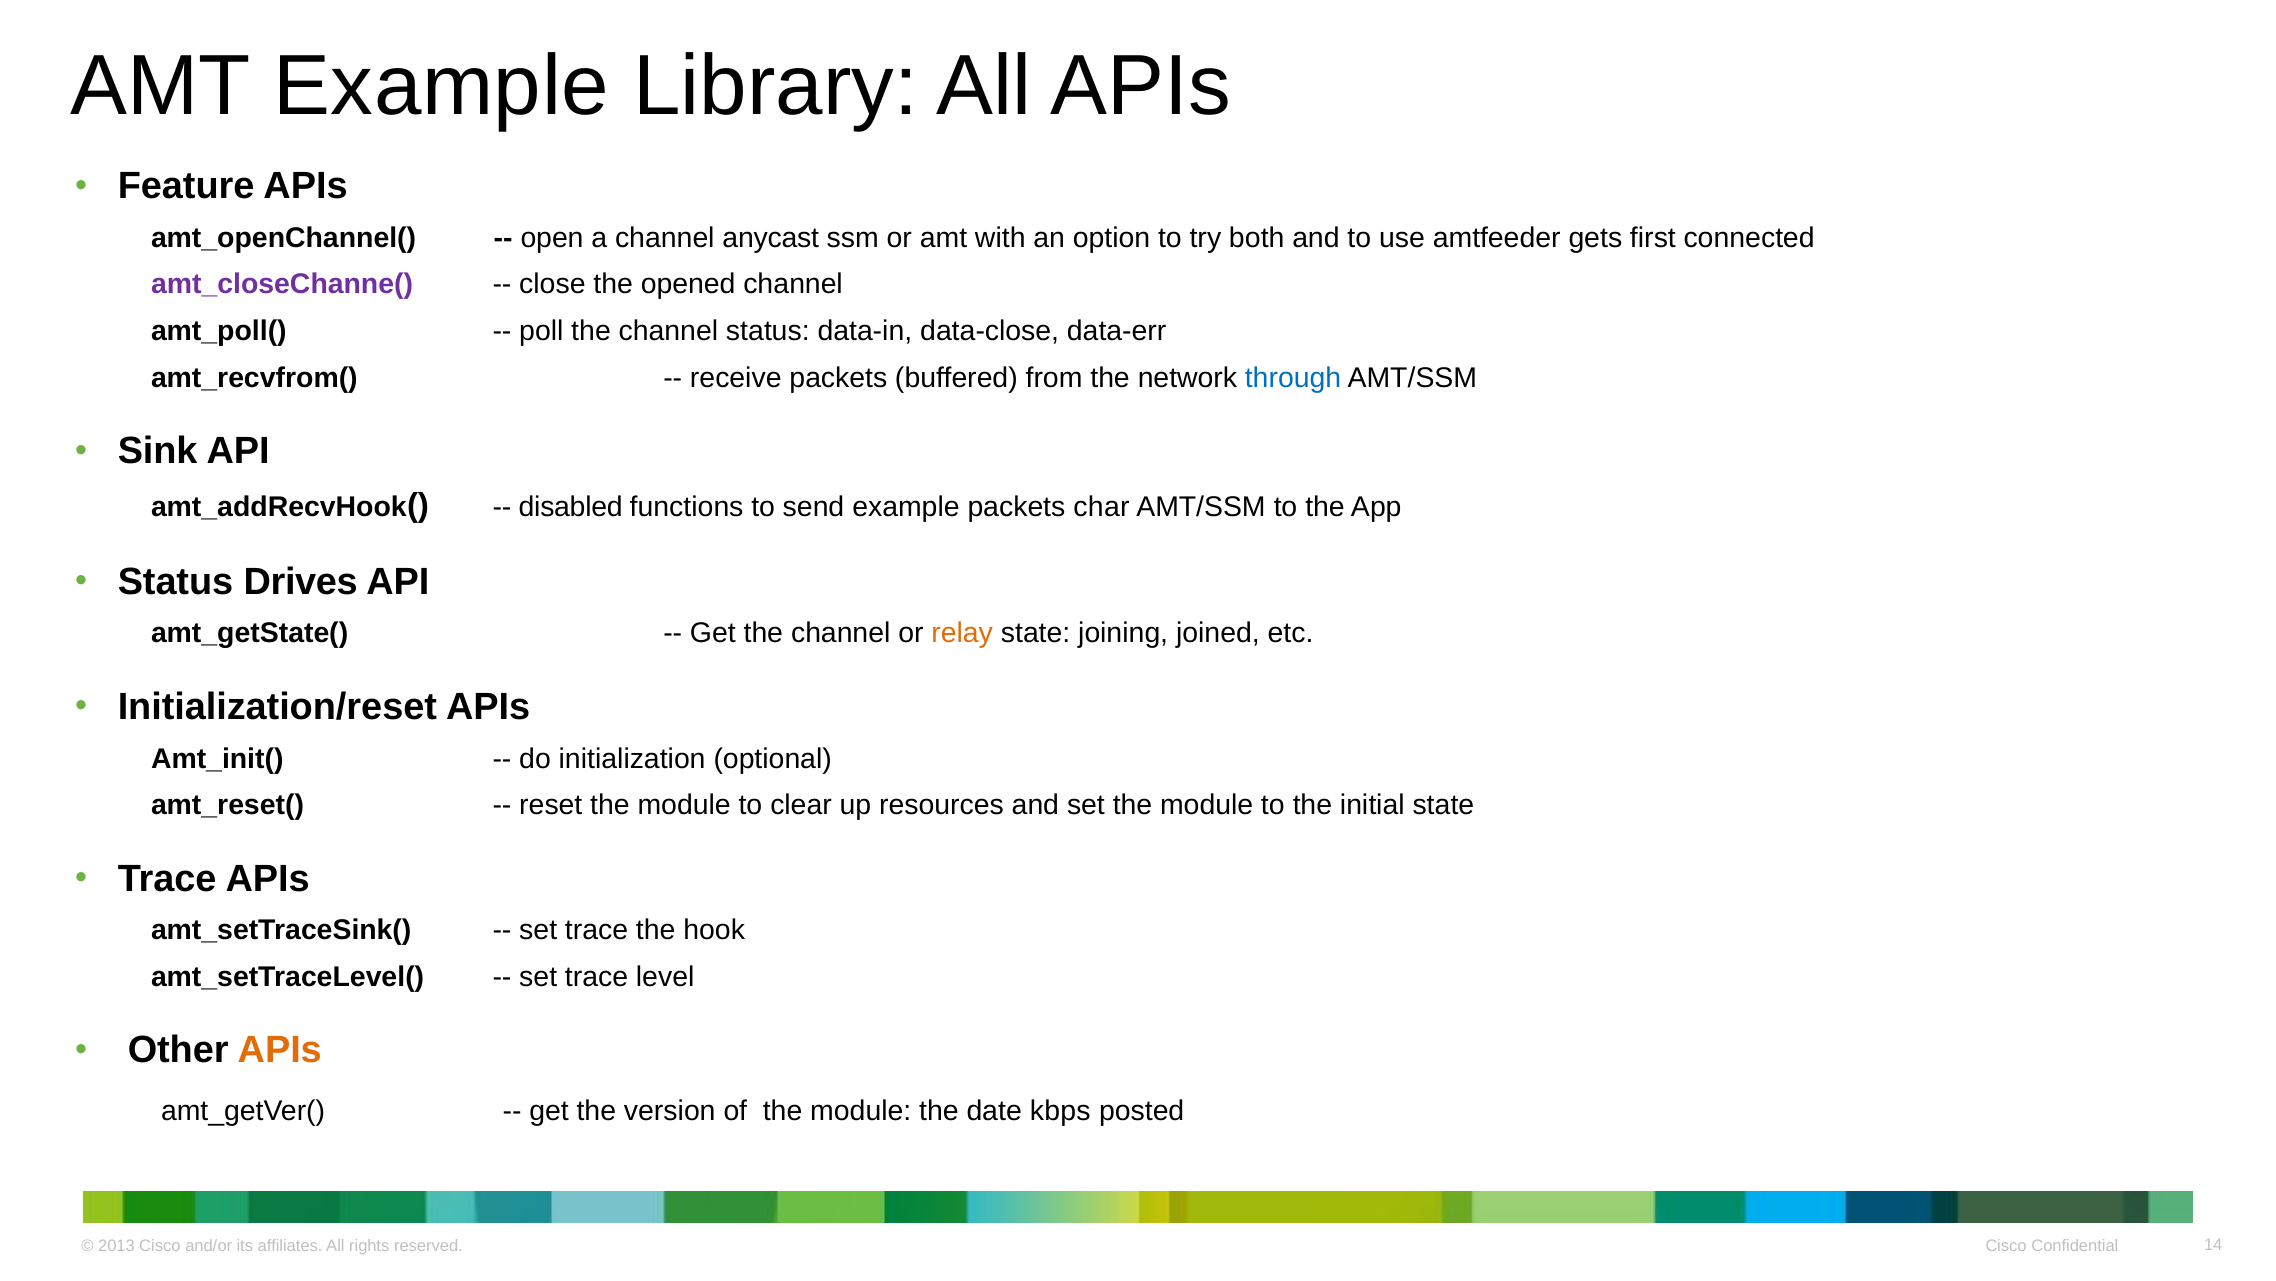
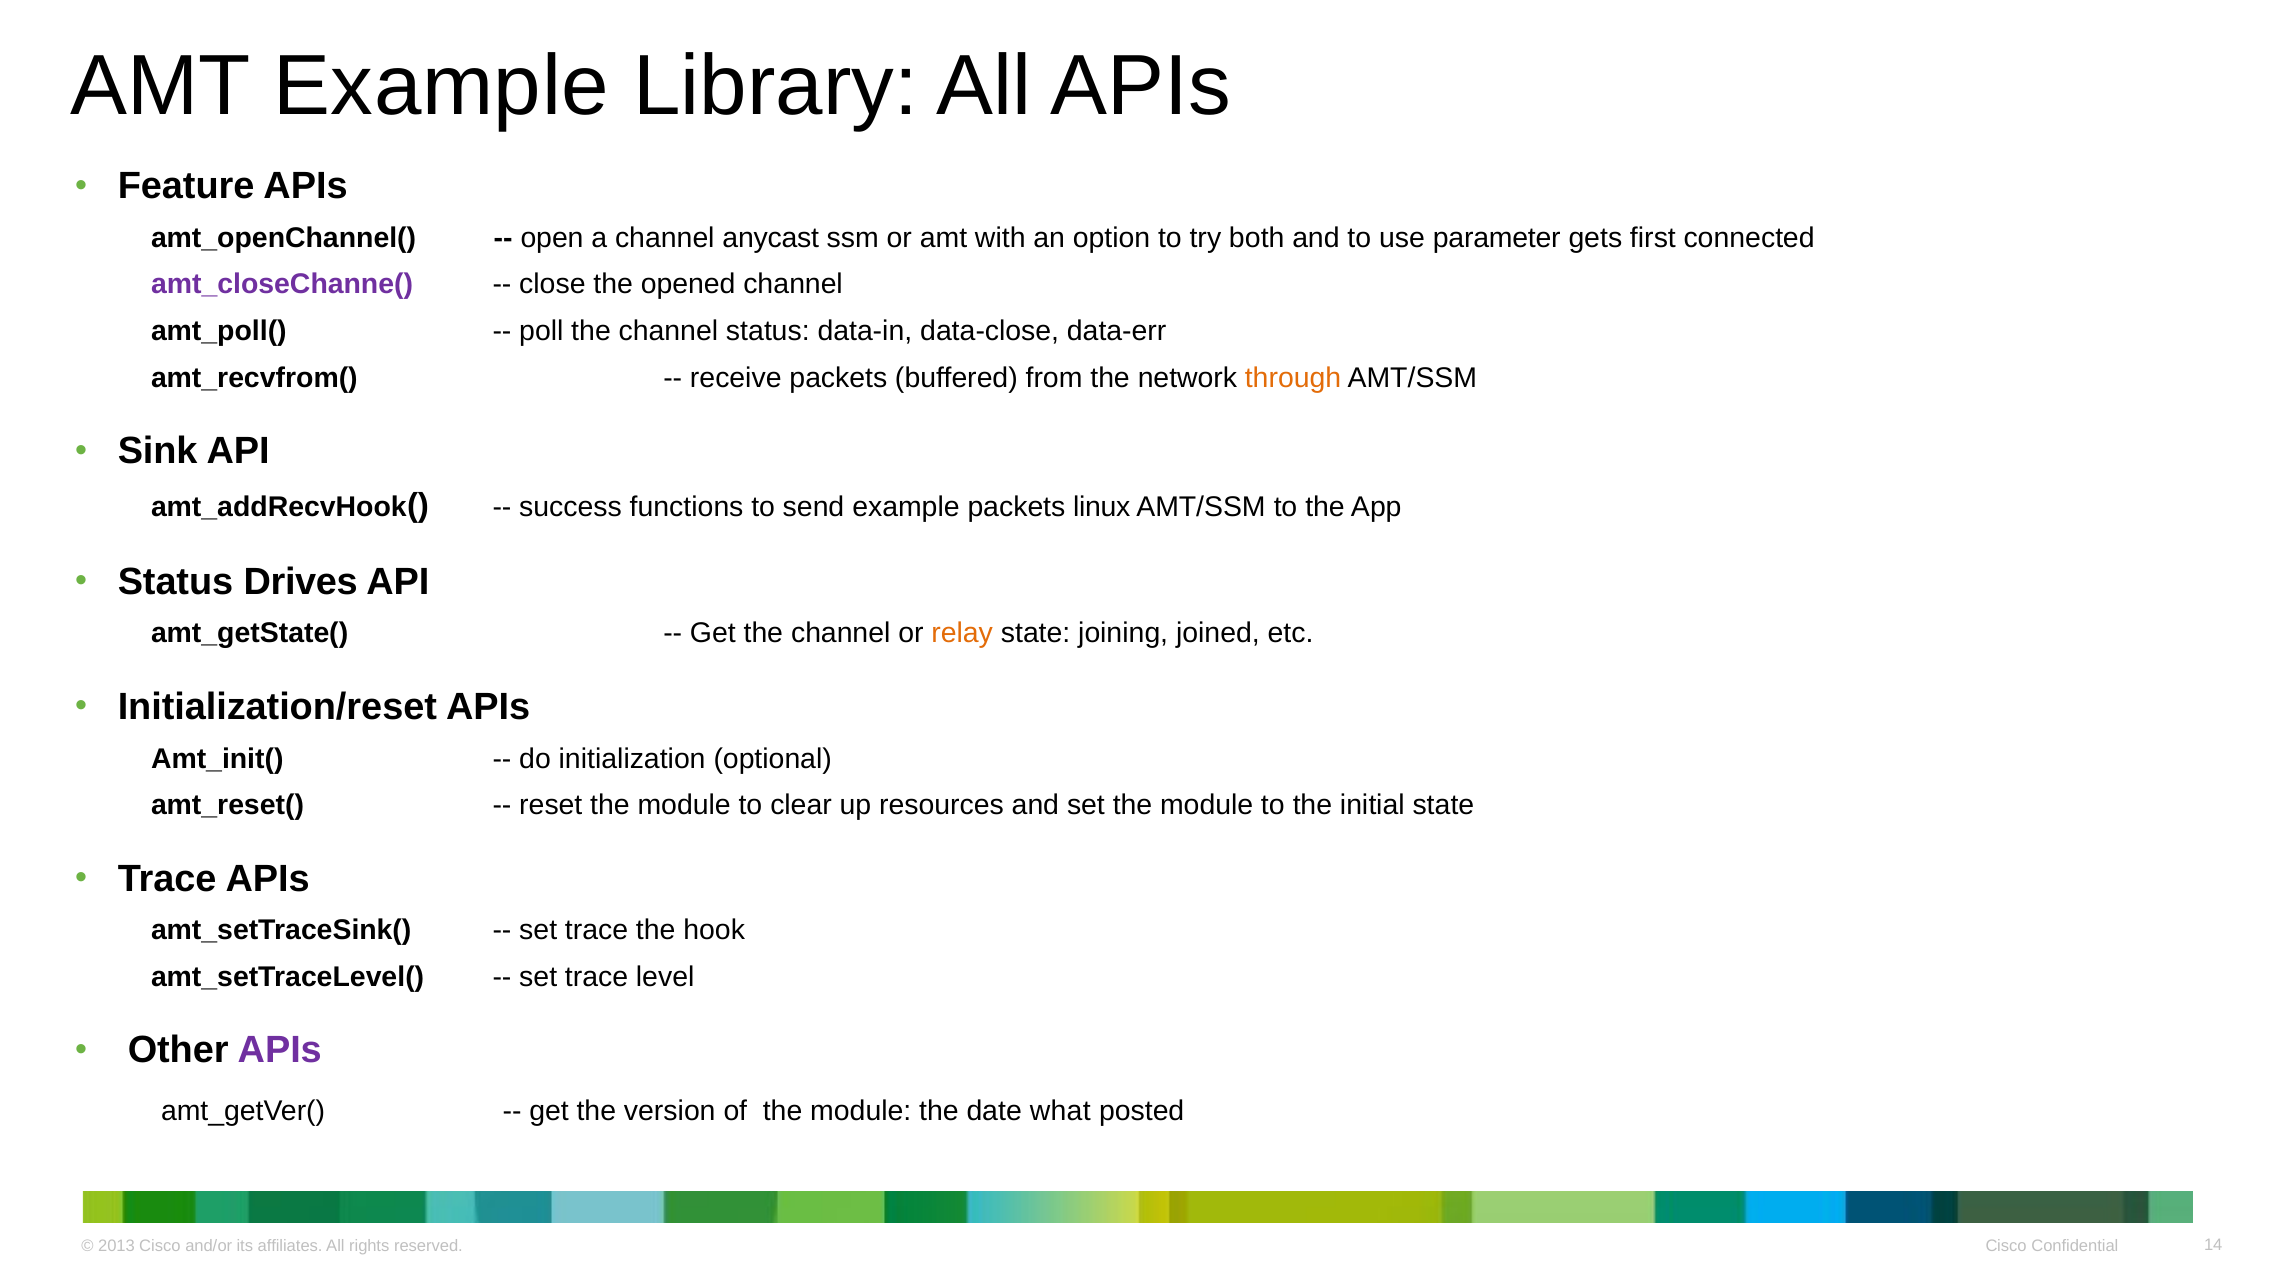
amtfeeder: amtfeeder -> parameter
through colour: blue -> orange
disabled: disabled -> success
char: char -> linux
APIs at (280, 1050) colour: orange -> purple
kbps: kbps -> what
